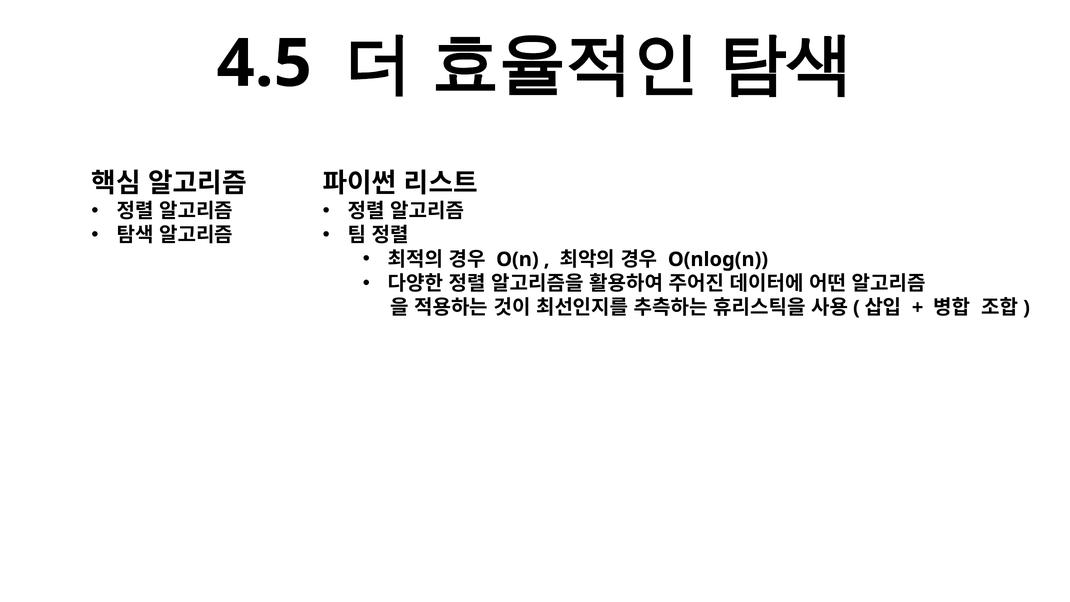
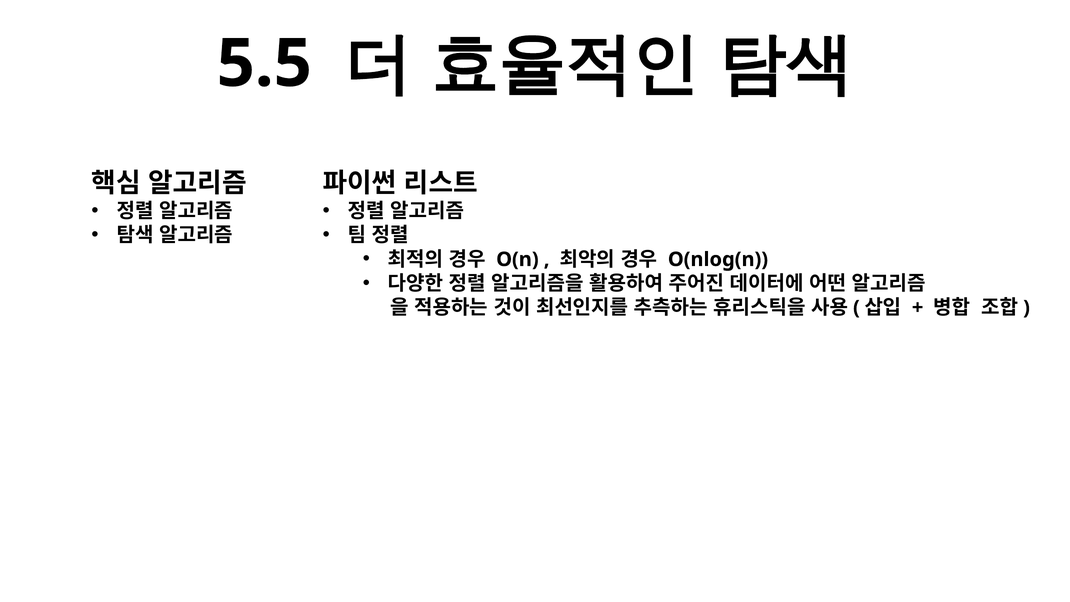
4.5: 4.5 -> 5.5
